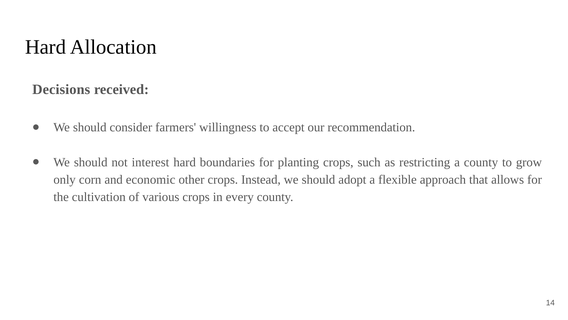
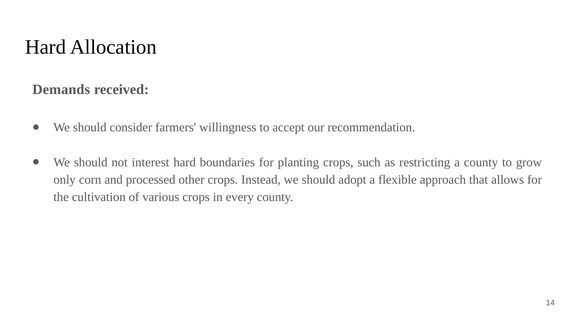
Decisions: Decisions -> Demands
economic: economic -> processed
